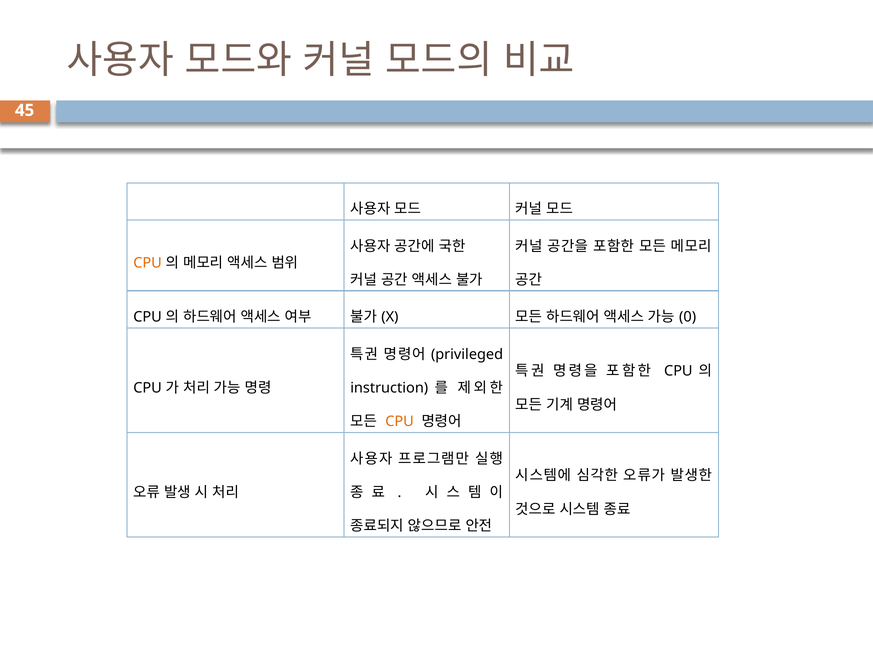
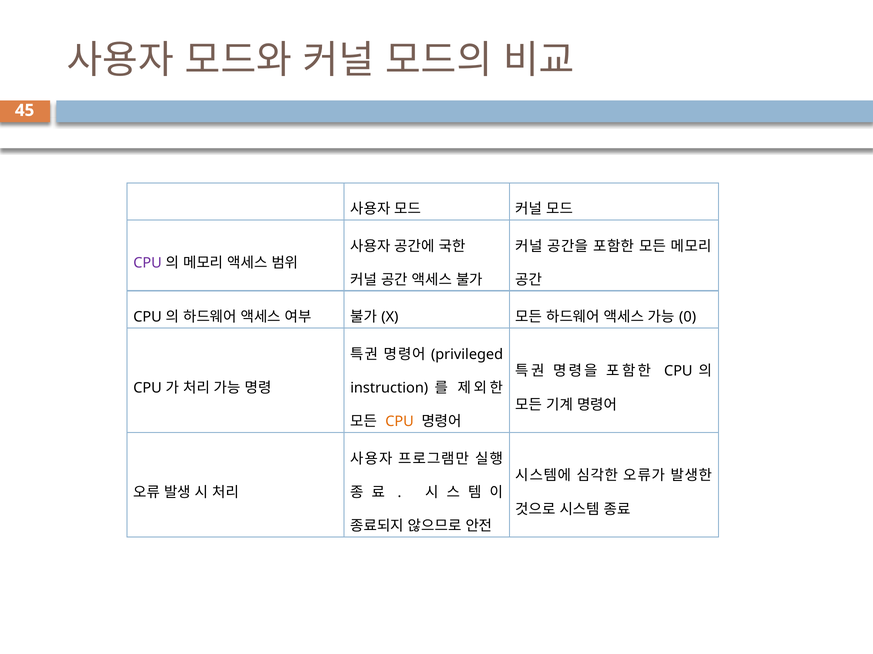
CPU at (148, 263) colour: orange -> purple
